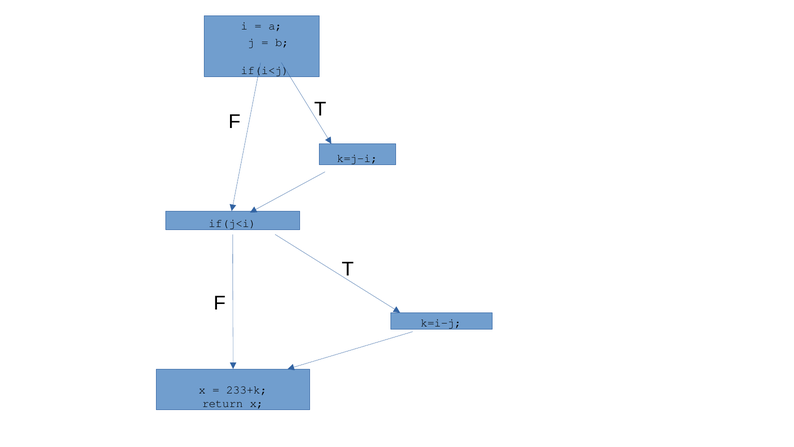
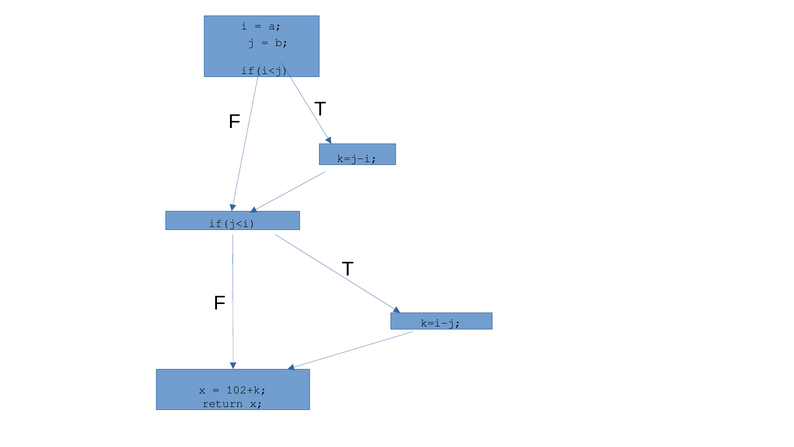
233+k: 233+k -> 102+k
